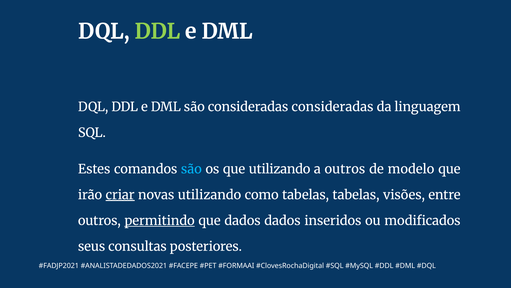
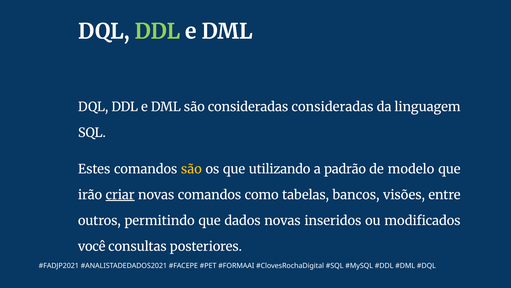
são at (191, 169) colour: light blue -> yellow
a outros: outros -> padrão
novas utilizando: utilizando -> comandos
tabelas tabelas: tabelas -> bancos
permitindo underline: present -> none
dados dados: dados -> novas
seus: seus -> você
